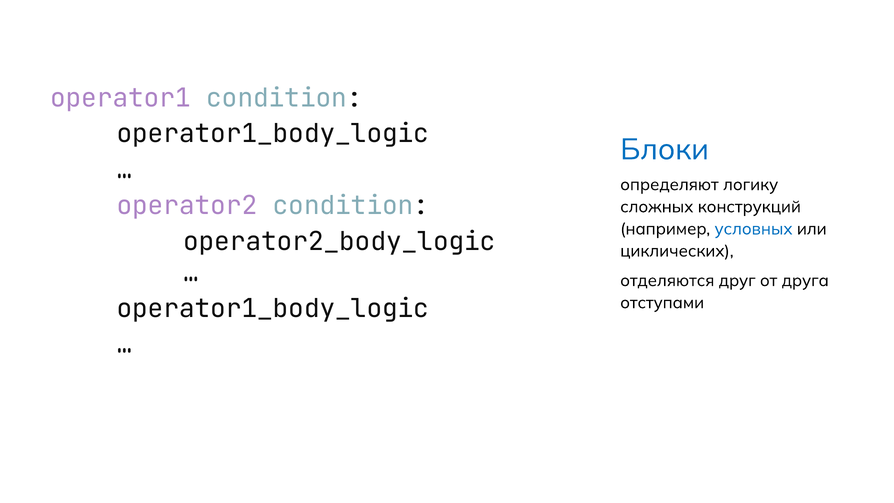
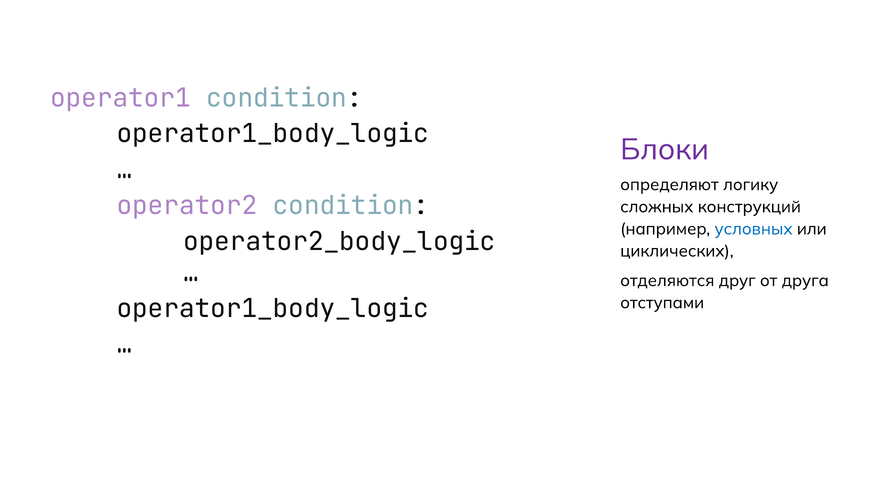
Блоки colour: blue -> purple
